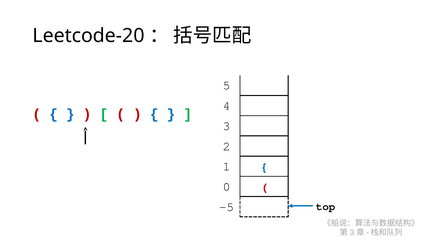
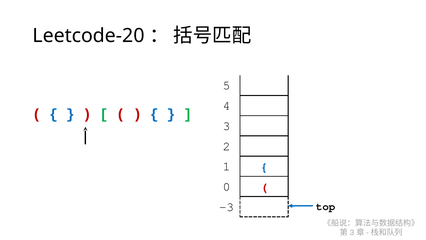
-5: -5 -> -3
